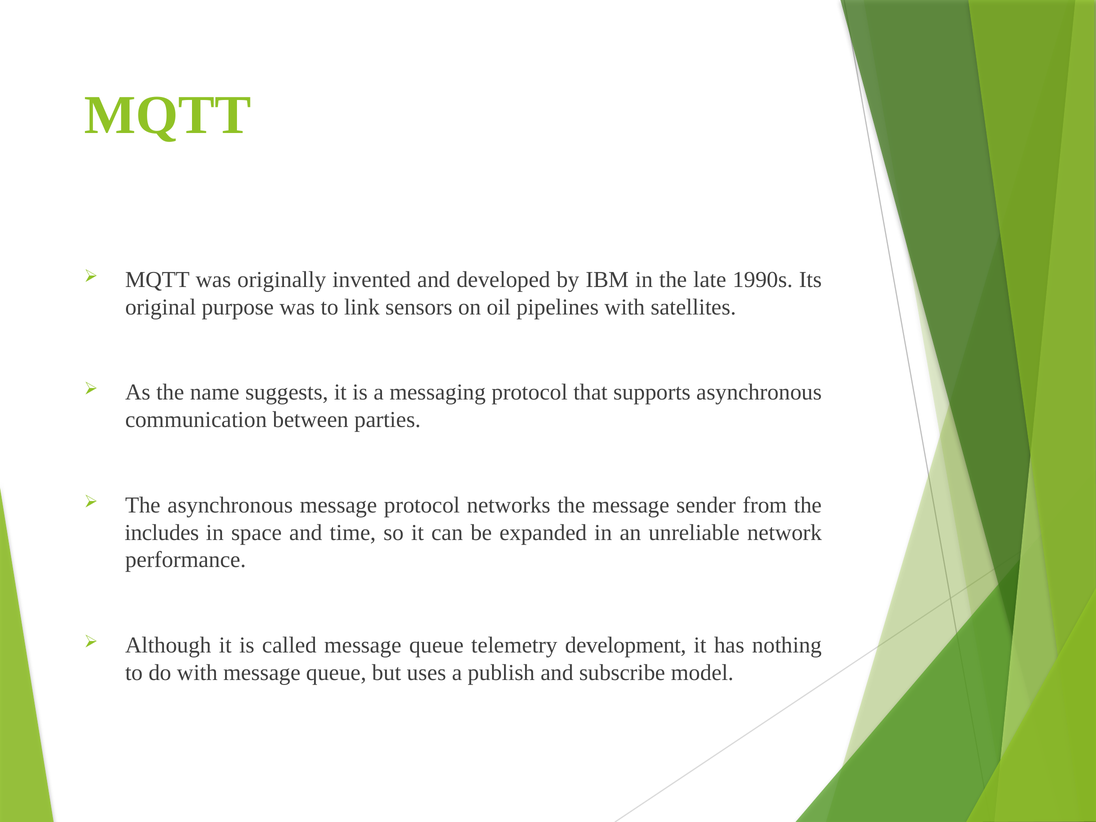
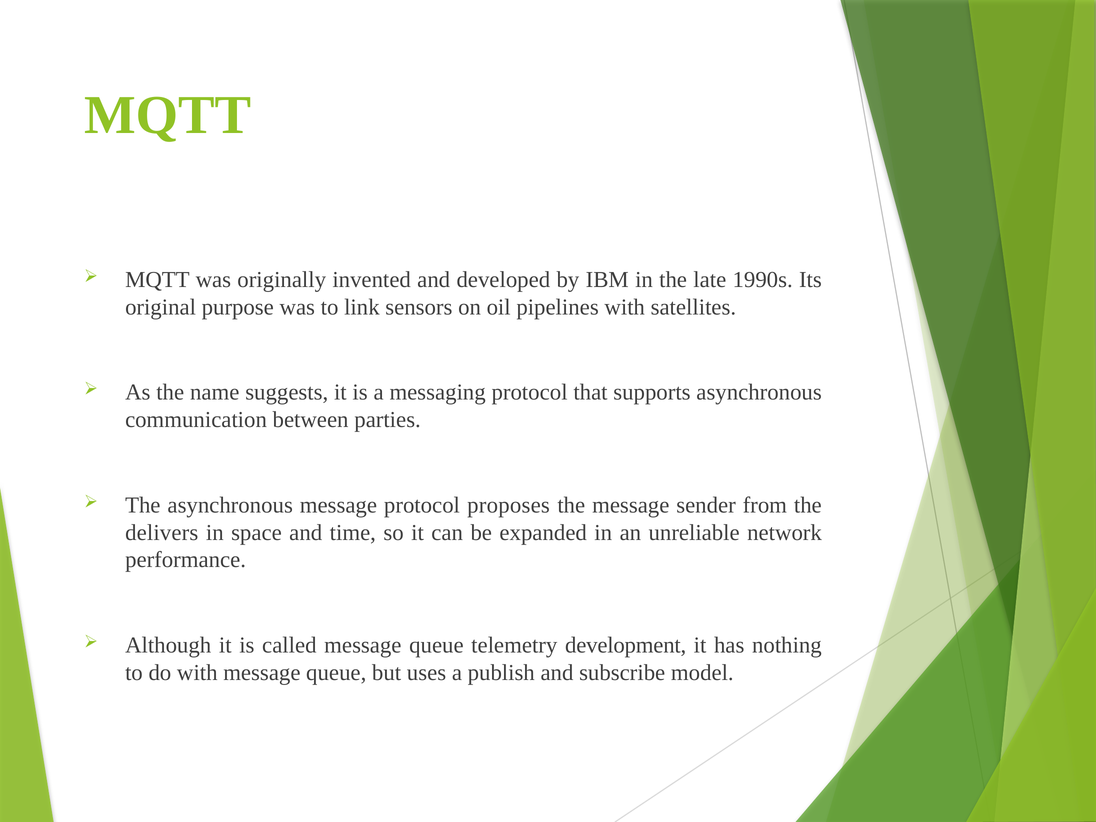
networks: networks -> proposes
includes: includes -> delivers
